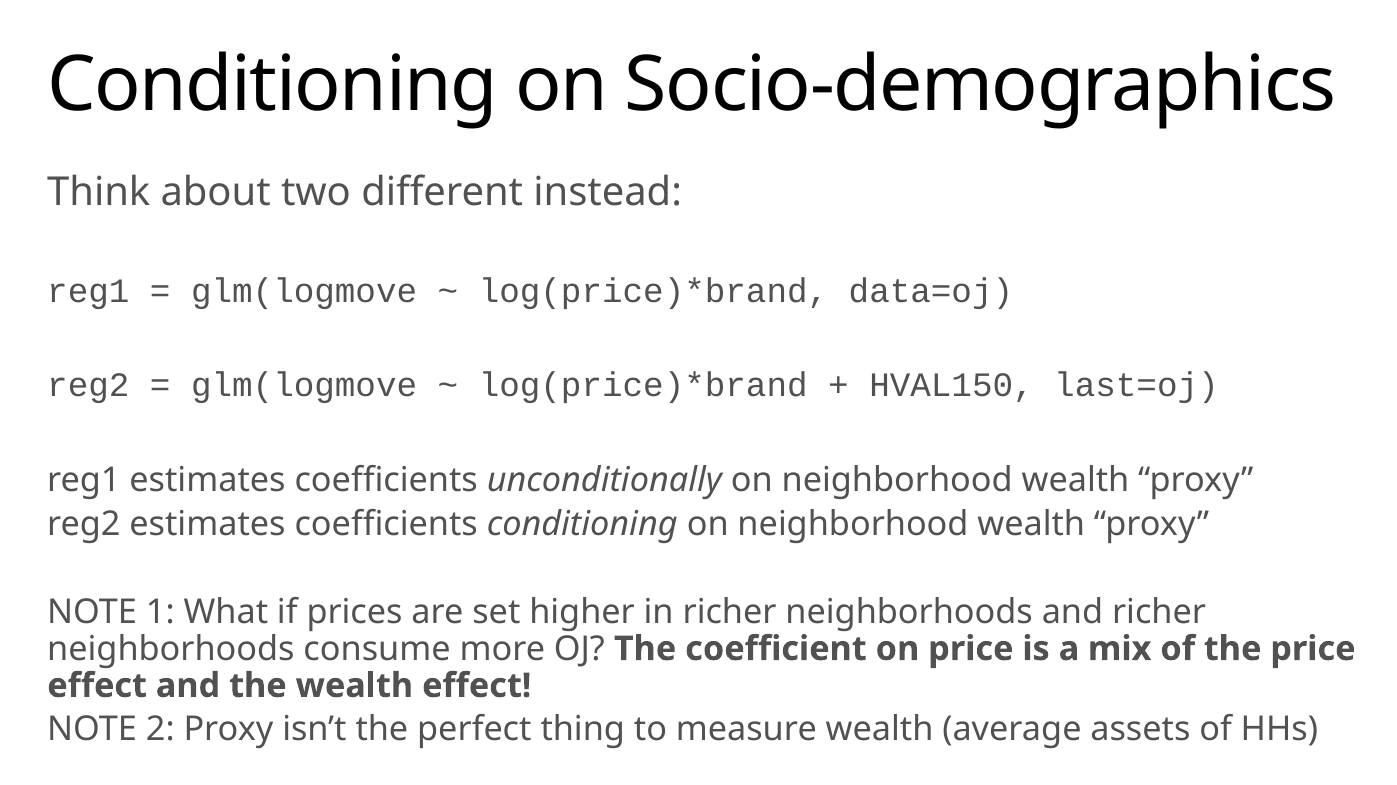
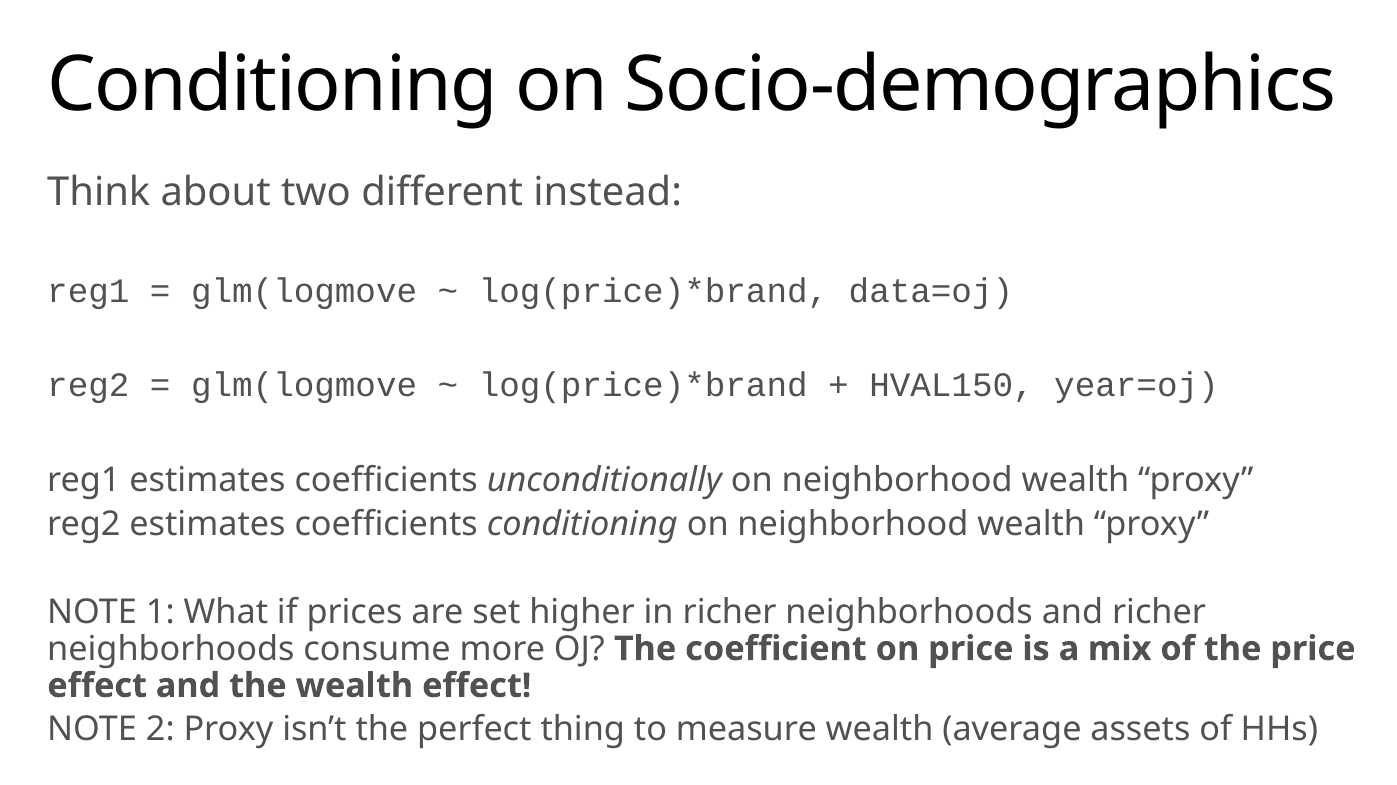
last=oj: last=oj -> year=oj
